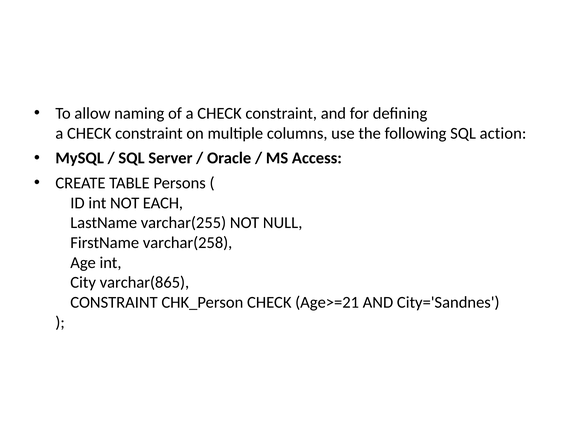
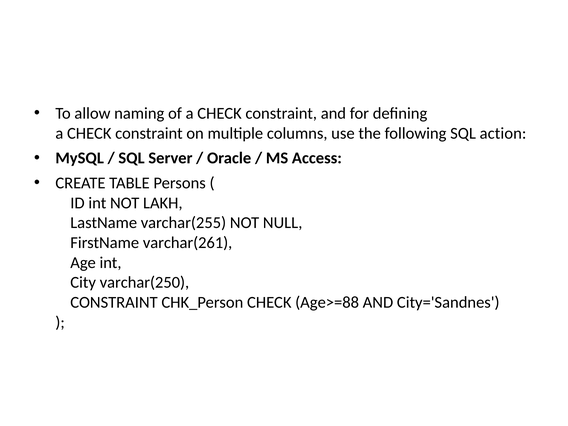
EACH: EACH -> LAKH
varchar(258: varchar(258 -> varchar(261
varchar(865: varchar(865 -> varchar(250
Age>=21: Age>=21 -> Age>=88
